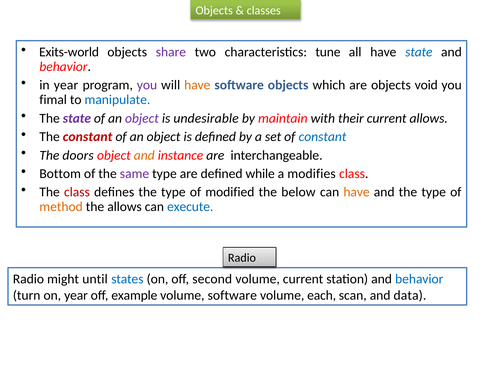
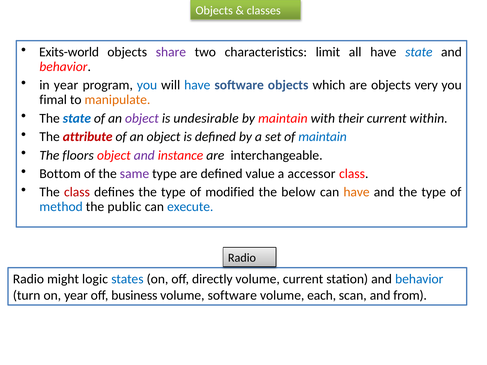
tune: tune -> limit
you at (147, 85) colour: purple -> blue
have at (197, 85) colour: orange -> blue
void: void -> very
manipulate colour: blue -> orange
state at (77, 118) colour: purple -> blue
current allows: allows -> within
The constant: constant -> attribute
of constant: constant -> maintain
doors: doors -> floors
and at (144, 155) colour: orange -> purple
while: while -> value
modifies: modifies -> accessor
method colour: orange -> blue
the allows: allows -> public
until: until -> logic
second: second -> directly
example: example -> business
data: data -> from
